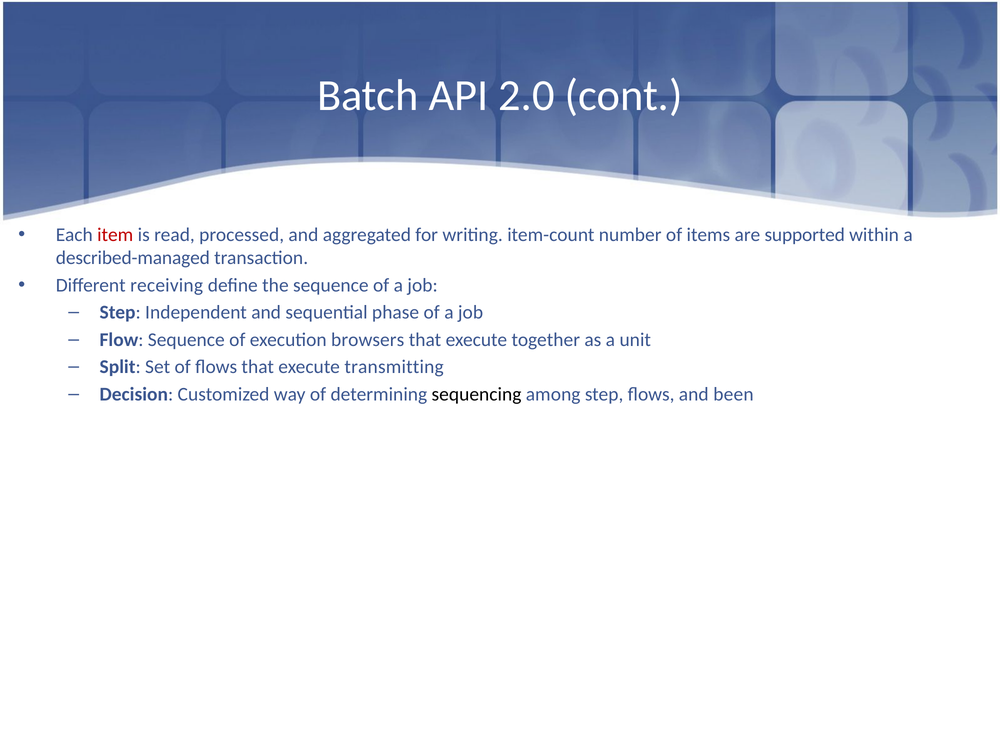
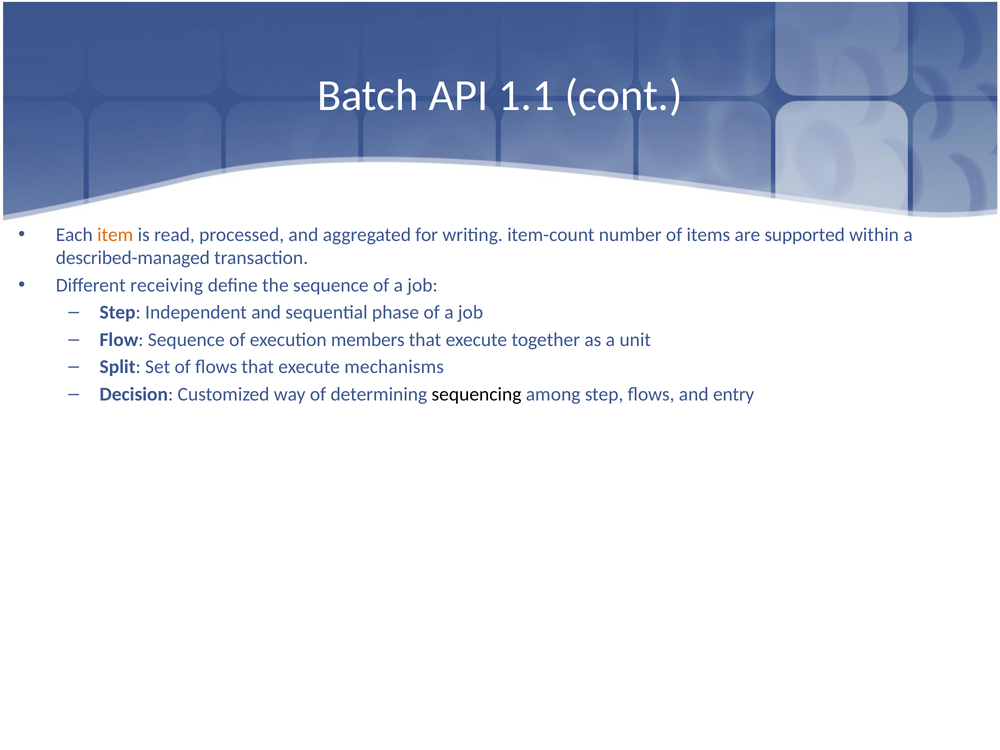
2.0: 2.0 -> 1.1
item colour: red -> orange
browsers: browsers -> members
transmitting: transmitting -> mechanisms
been: been -> entry
